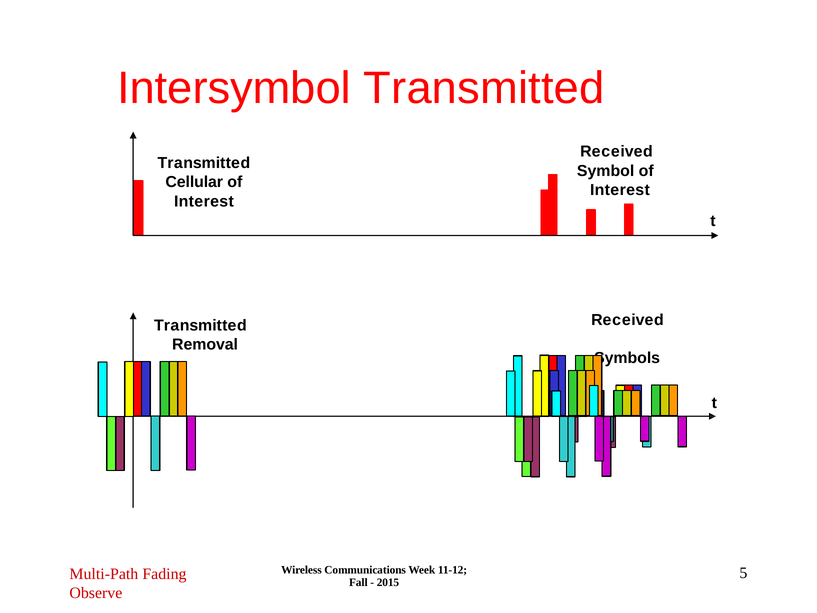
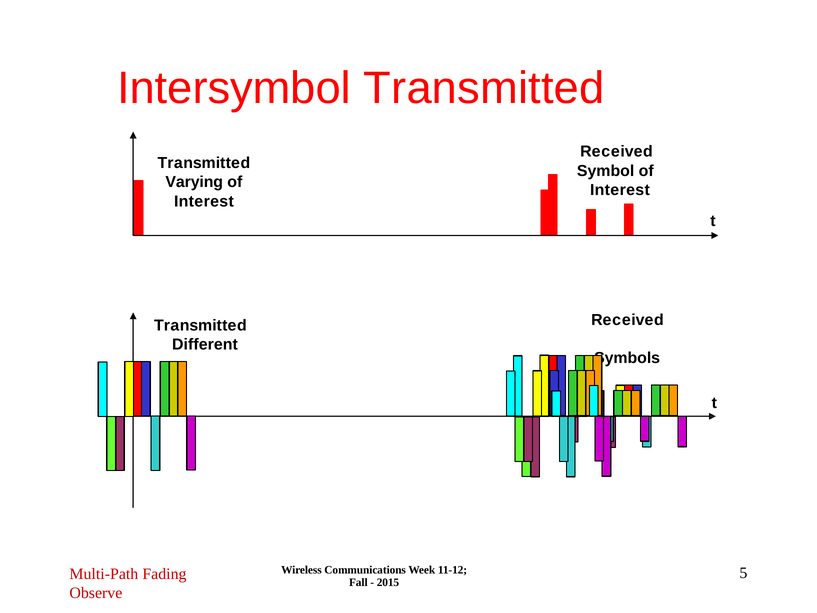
Cellular: Cellular -> Varying
Removal: Removal -> Different
